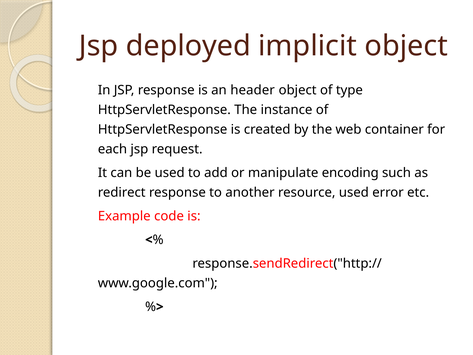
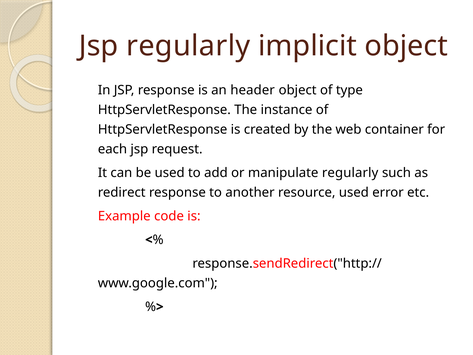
Jsp deployed: deployed -> regularly
manipulate encoding: encoding -> regularly
